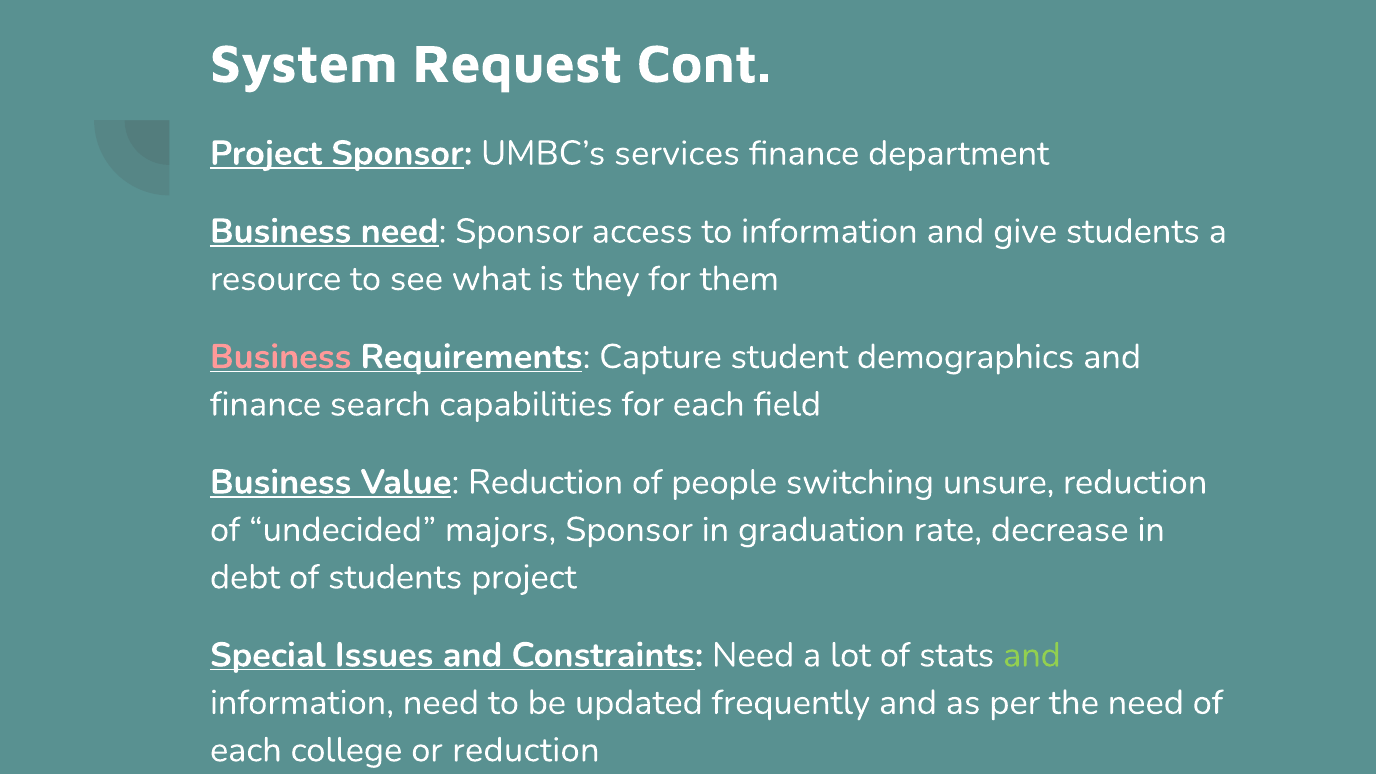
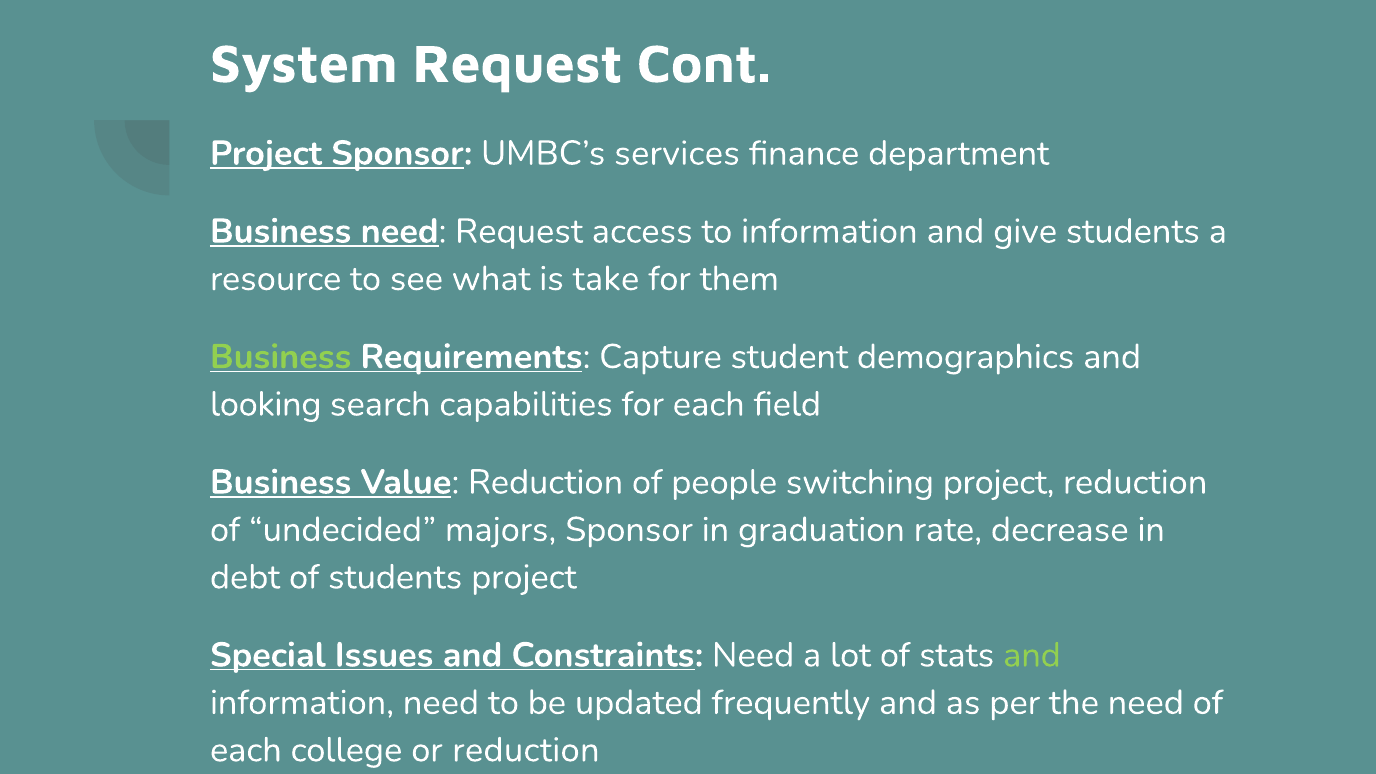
need Sponsor: Sponsor -> Request
they: they -> take
Business at (281, 357) colour: pink -> light green
finance at (266, 404): finance -> looking
switching unsure: unsure -> project
